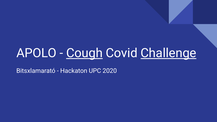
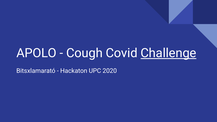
Cough underline: present -> none
